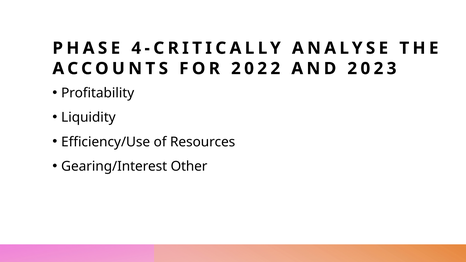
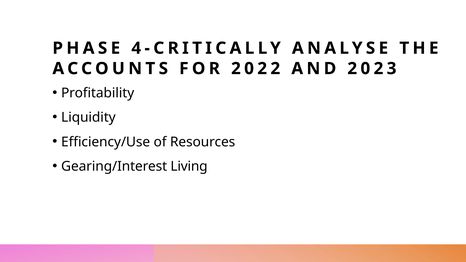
Other: Other -> Living
